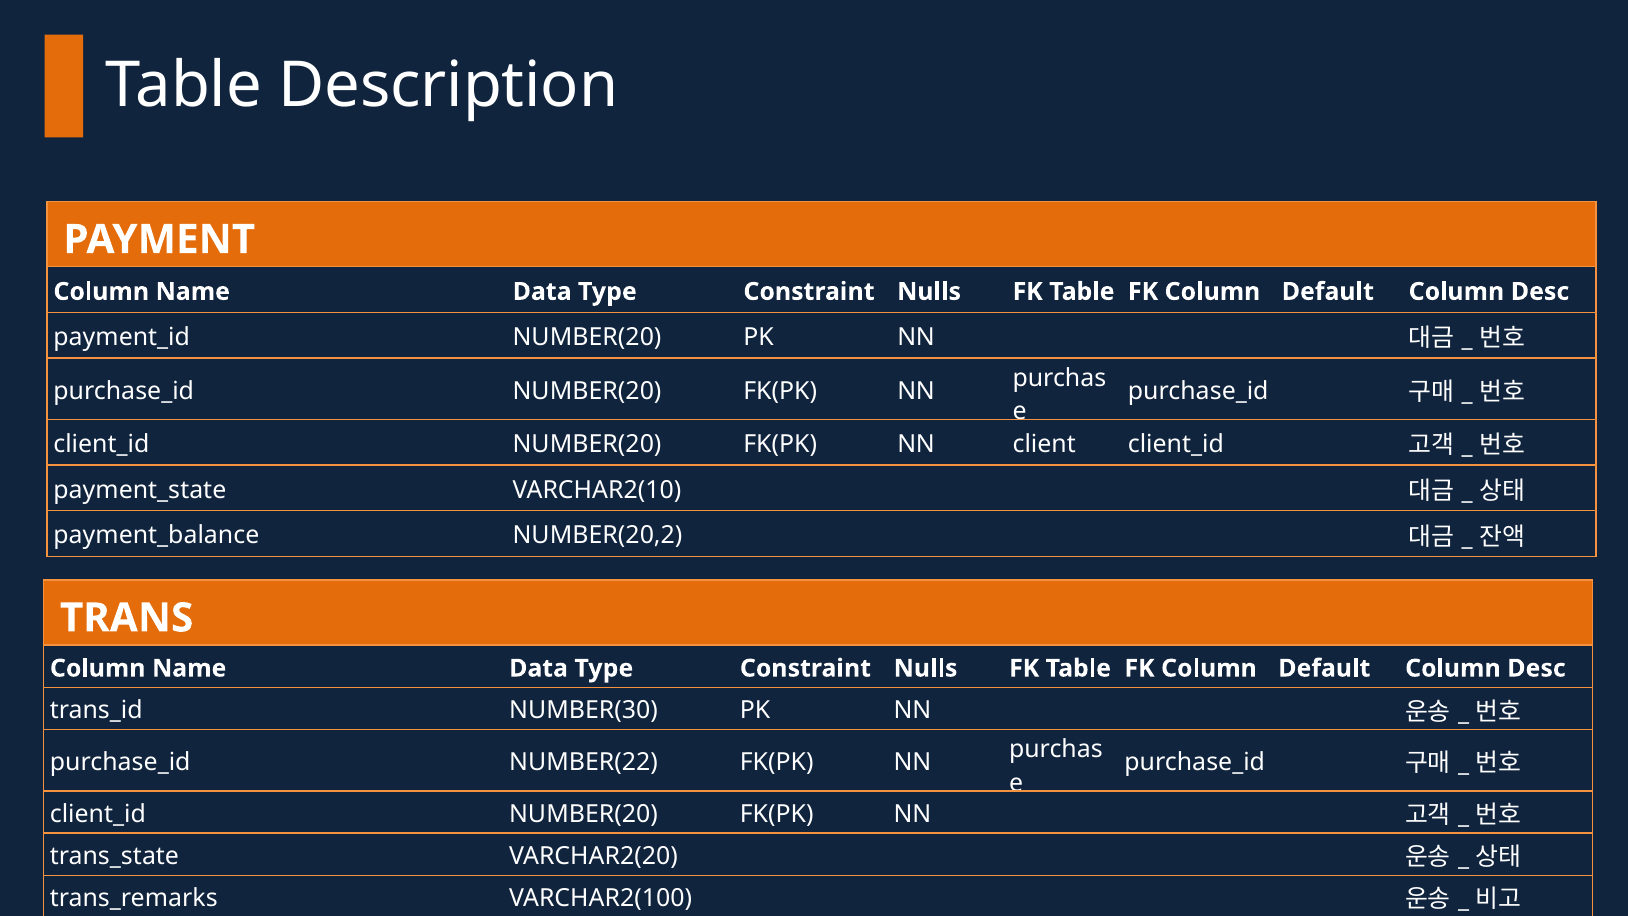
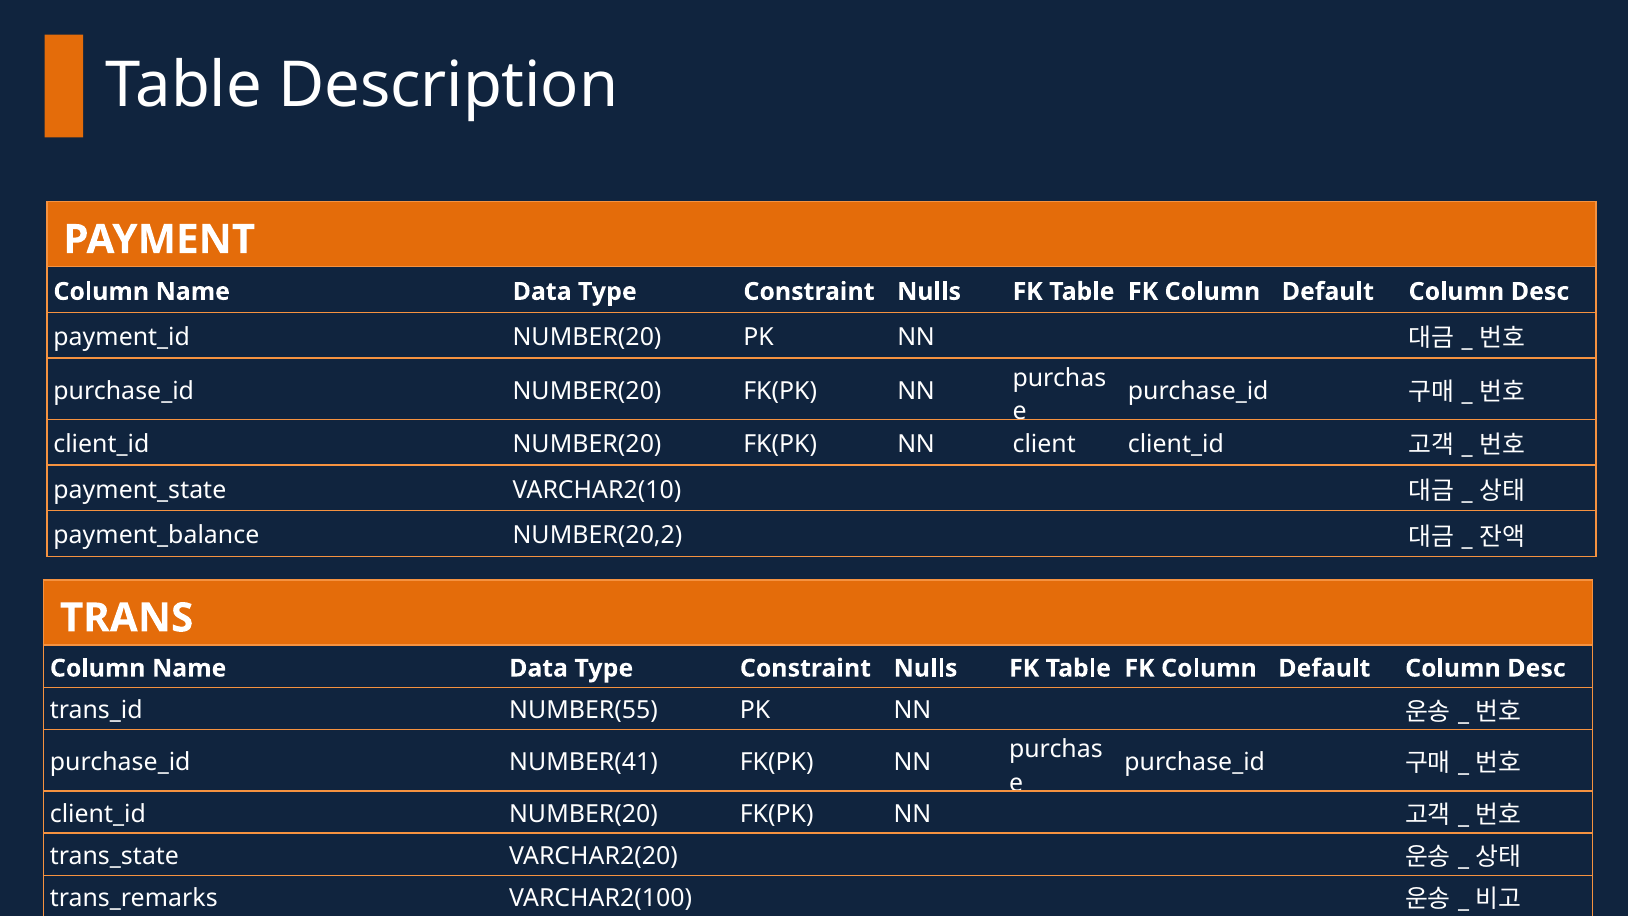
NUMBER(30: NUMBER(30 -> NUMBER(55
NUMBER(22: NUMBER(22 -> NUMBER(41
